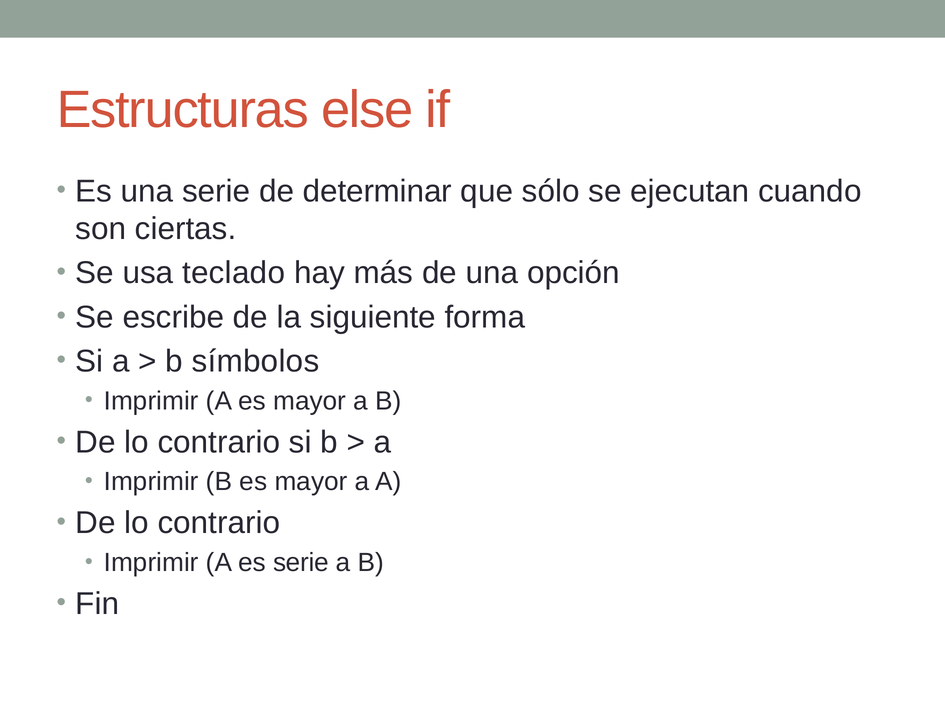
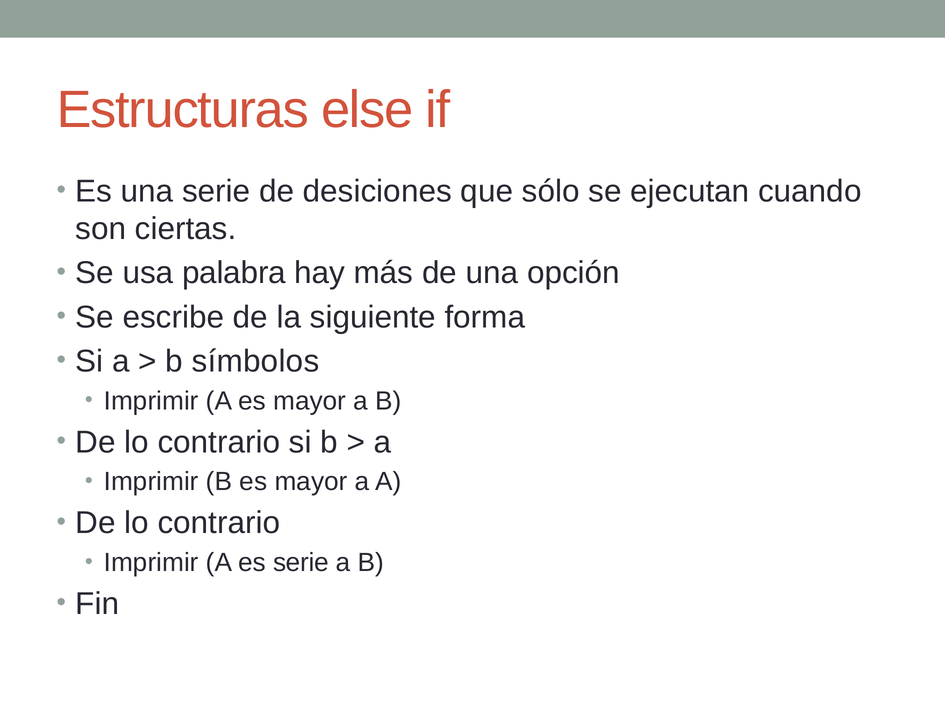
determinar: determinar -> desiciones
teclado: teclado -> palabra
